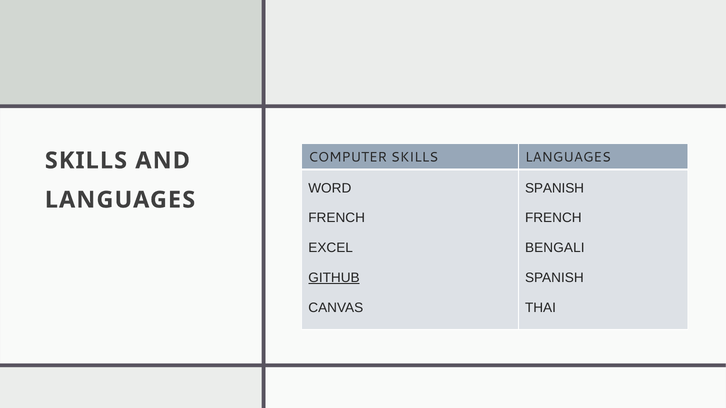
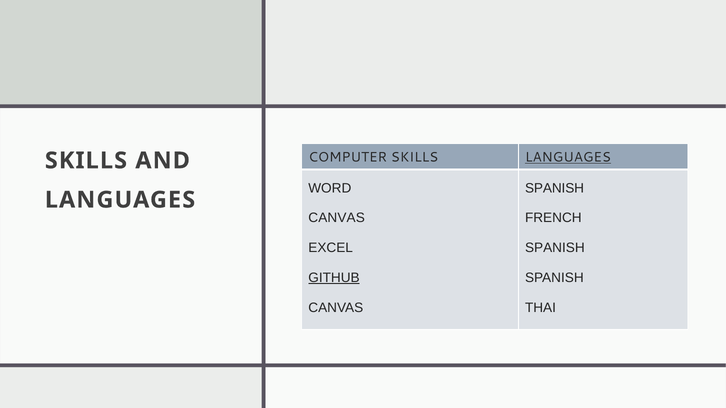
LANGUAGES at (568, 157) underline: none -> present
FRENCH at (337, 218): FRENCH -> CANVAS
BENGALI at (555, 248): BENGALI -> SPANISH
